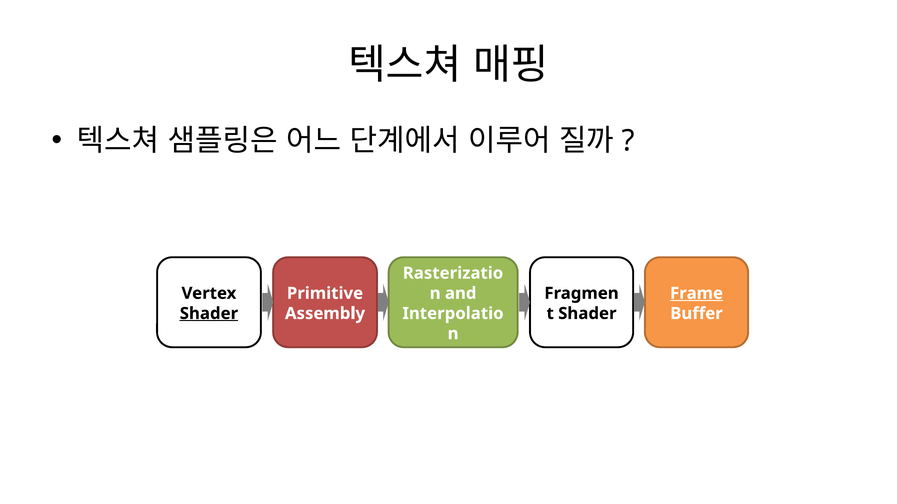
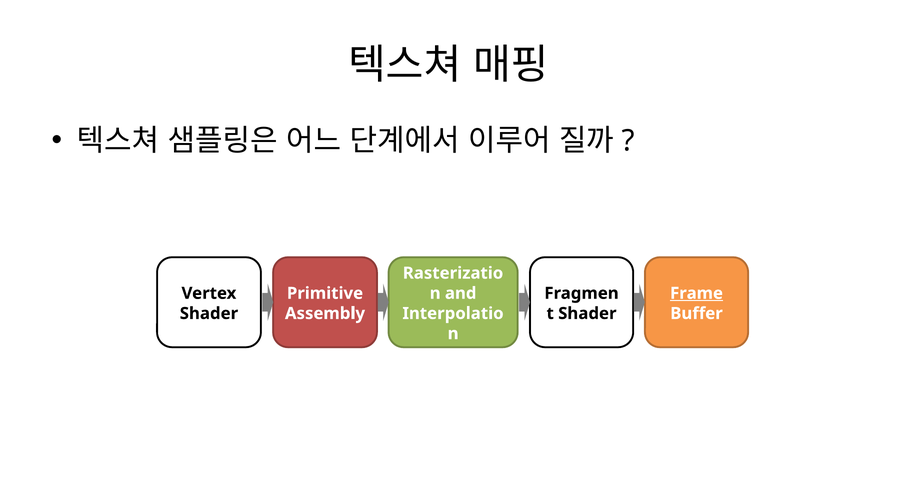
Shader at (209, 314) underline: present -> none
